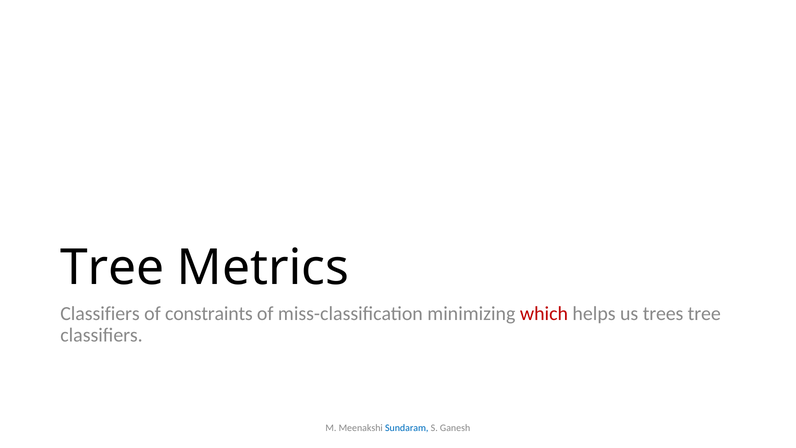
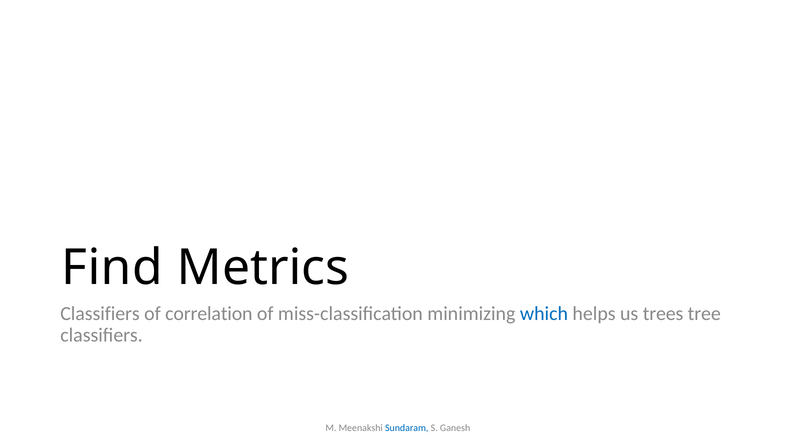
Tree at (112, 268): Tree -> Find
constraints: constraints -> correlation
which colour: red -> blue
